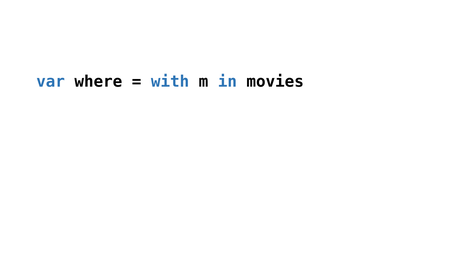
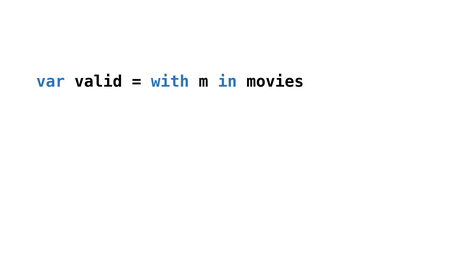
where: where -> valid
